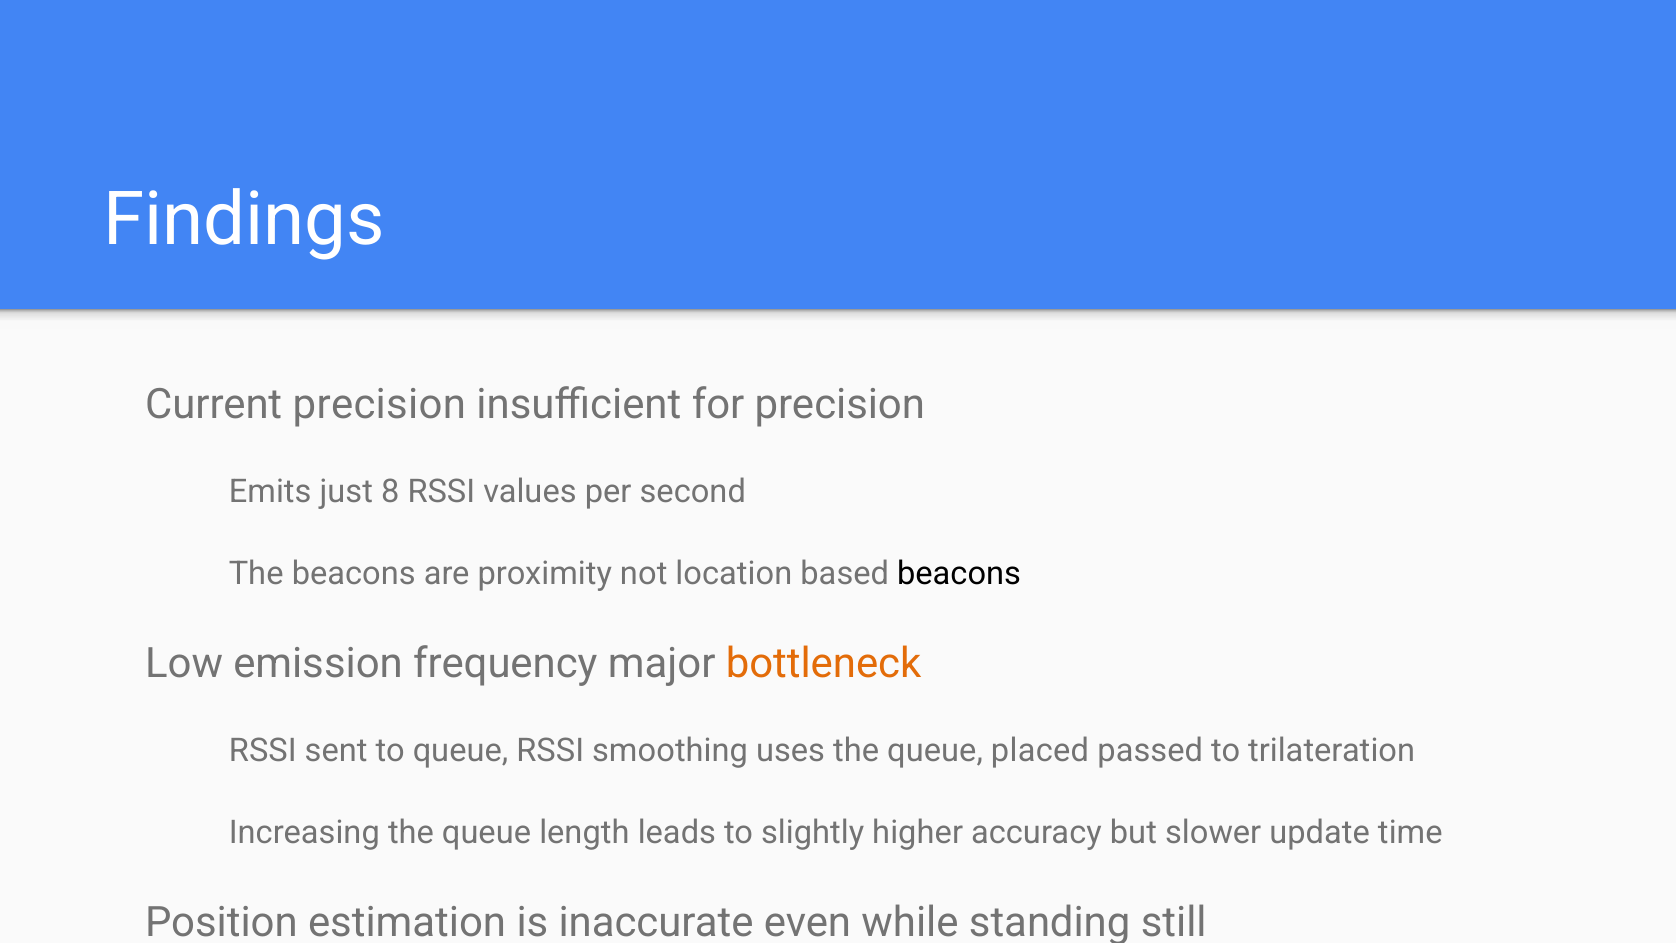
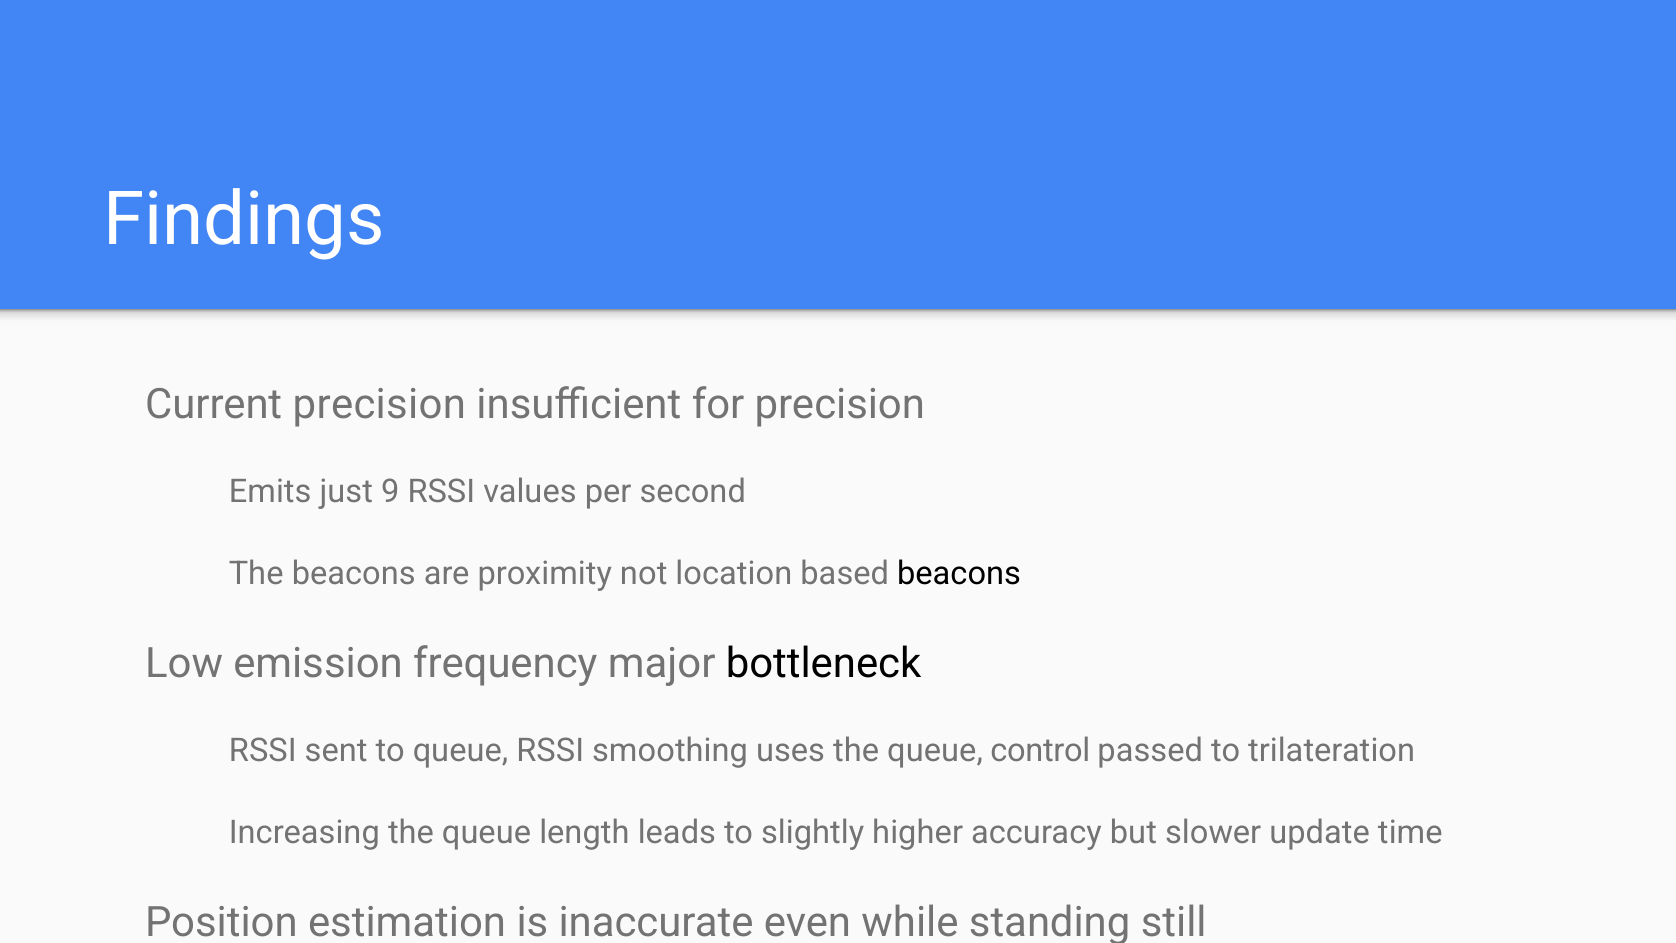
8: 8 -> 9
bottleneck colour: orange -> black
placed: placed -> control
